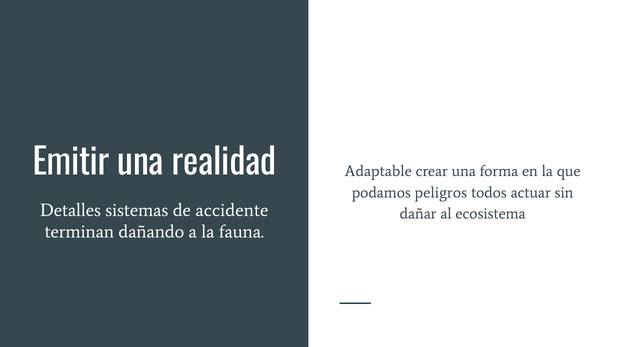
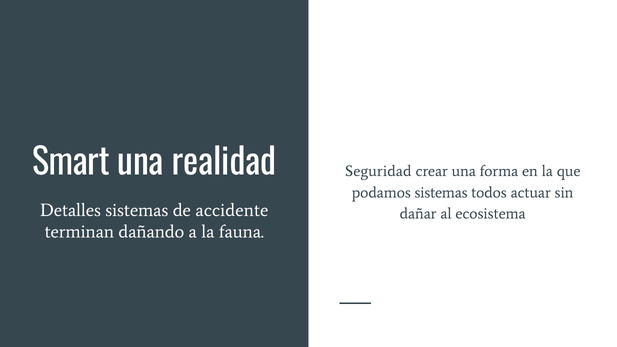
Emitir: Emitir -> Smart
Adaptable: Adaptable -> Seguridad
podamos peligros: peligros -> sistemas
